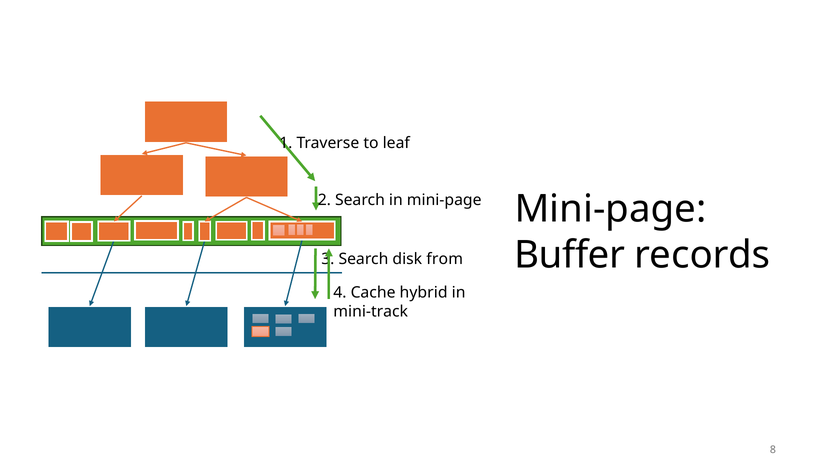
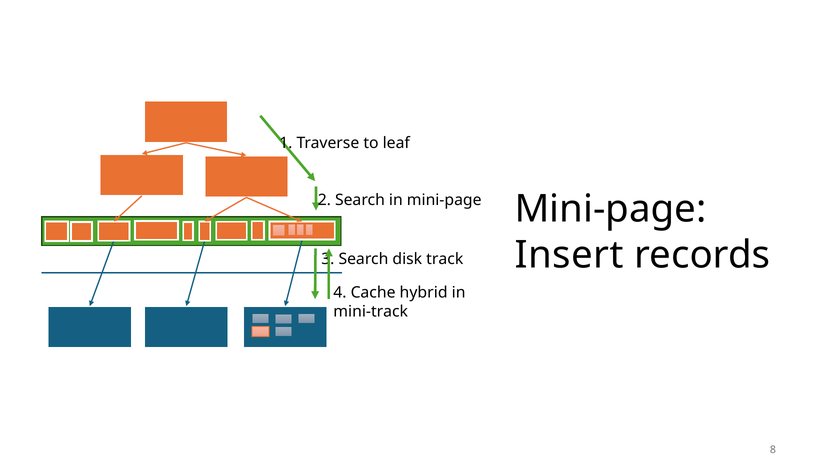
Buffer: Buffer -> Insert
from: from -> track
